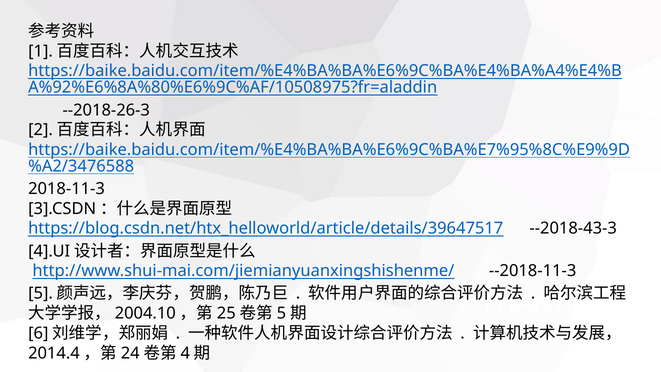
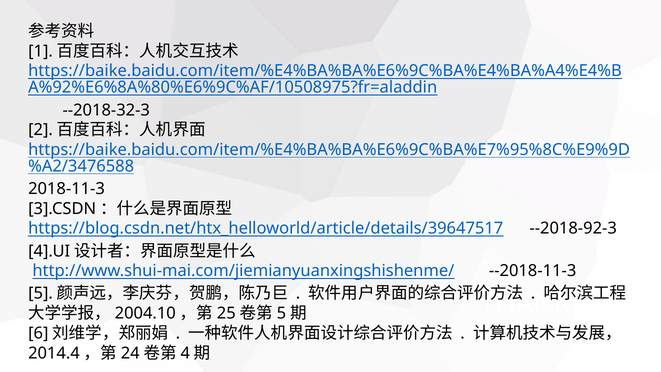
--2018-26-3: --2018-26-3 -> --2018-32-3
--2018-43-3: --2018-43-3 -> --2018-92-3
